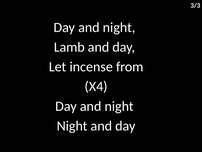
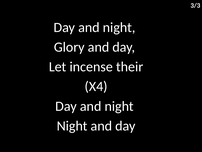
Lamb: Lamb -> Glory
from: from -> their
